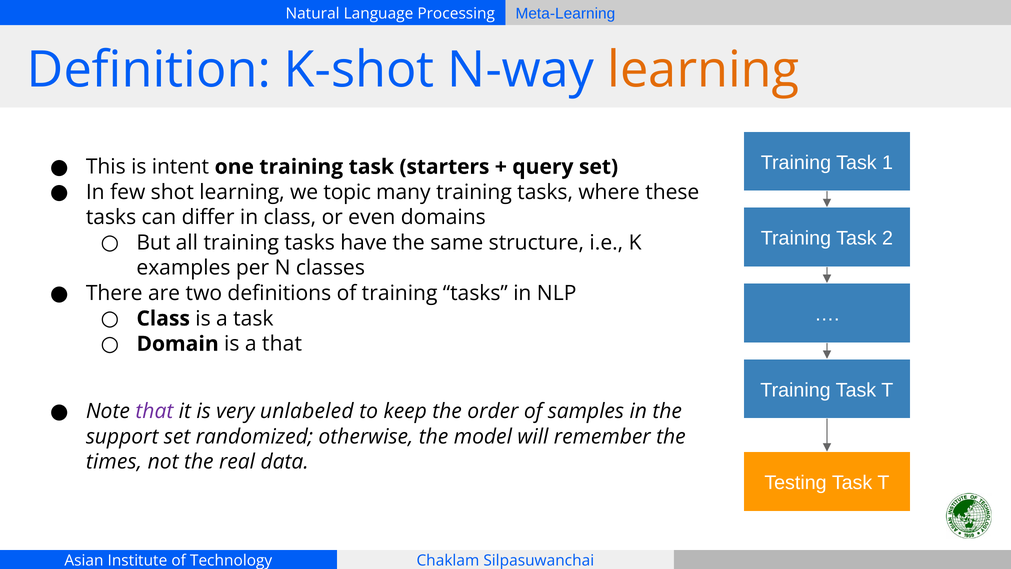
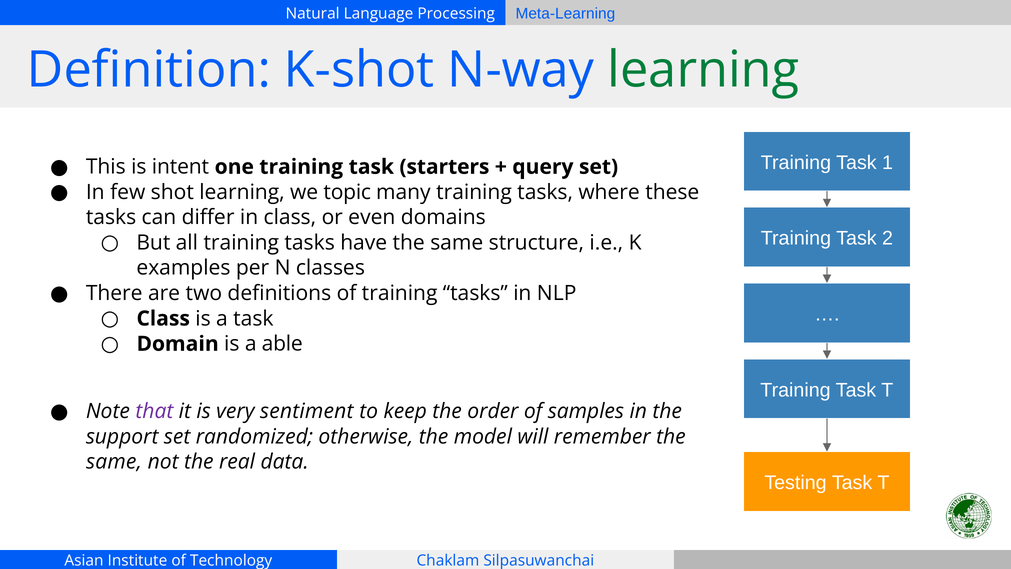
learning at (703, 70) colour: orange -> green
a that: that -> able
unlabeled: unlabeled -> sentiment
times at (114, 462): times -> same
